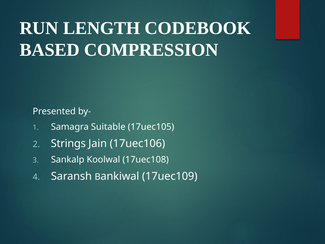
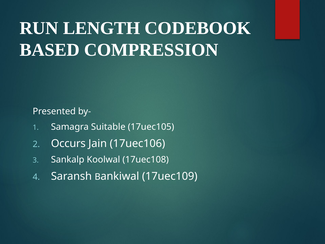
Strings: Strings -> Occurs
